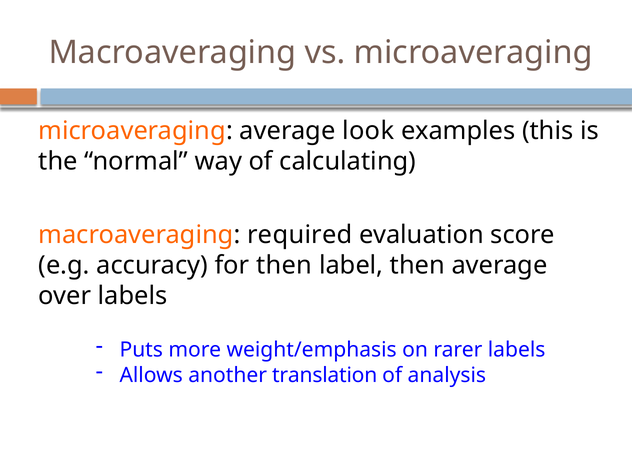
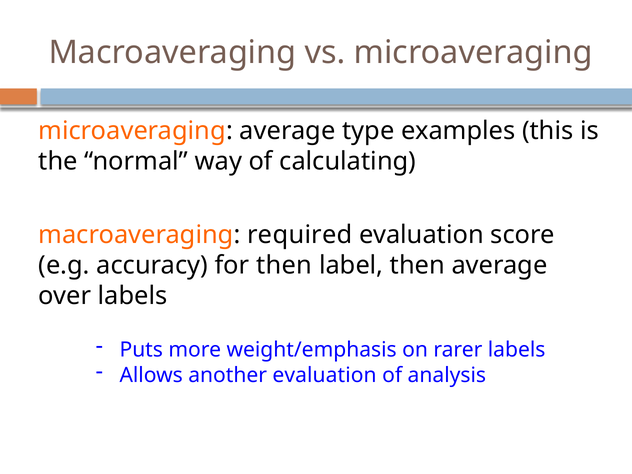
look: look -> type
another translation: translation -> evaluation
